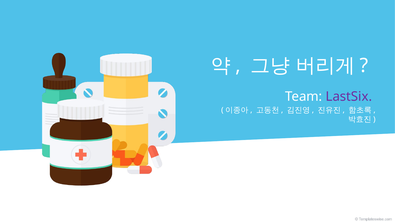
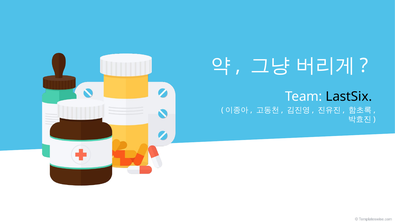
LastSix colour: purple -> black
